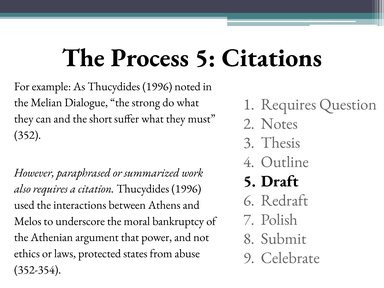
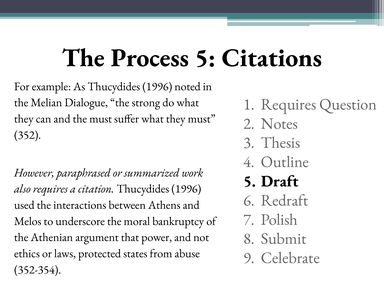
the short: short -> must
